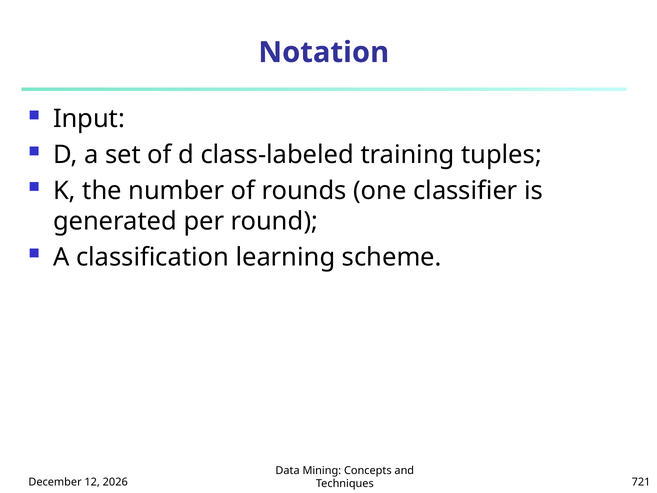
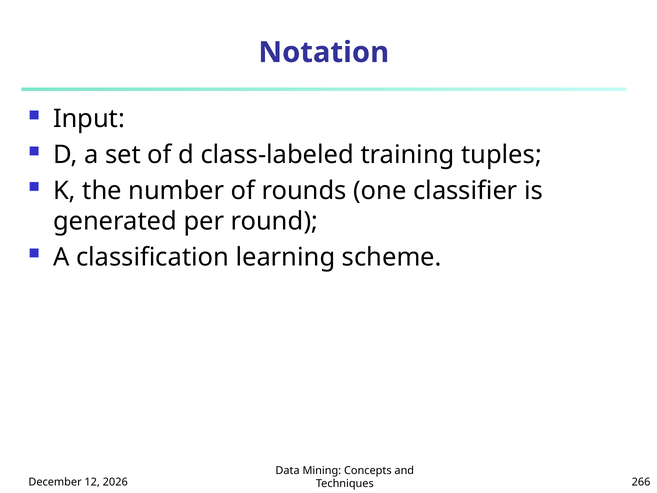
721: 721 -> 266
